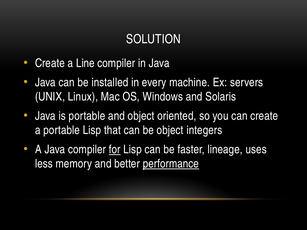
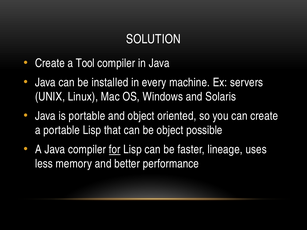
Line: Line -> Tool
integers: integers -> possible
performance underline: present -> none
